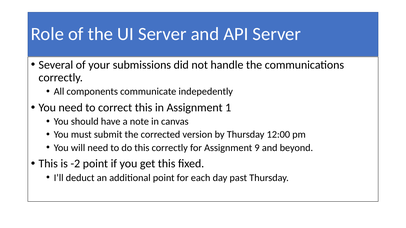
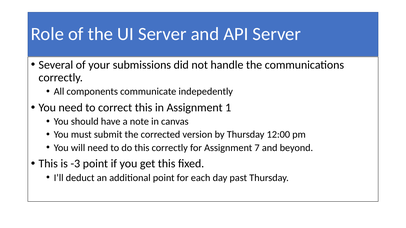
9: 9 -> 7
-2: -2 -> -3
